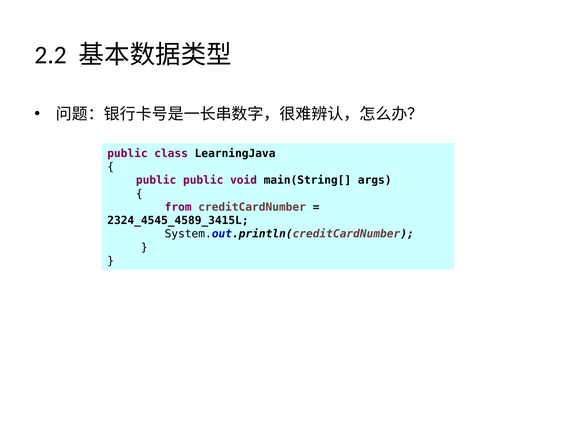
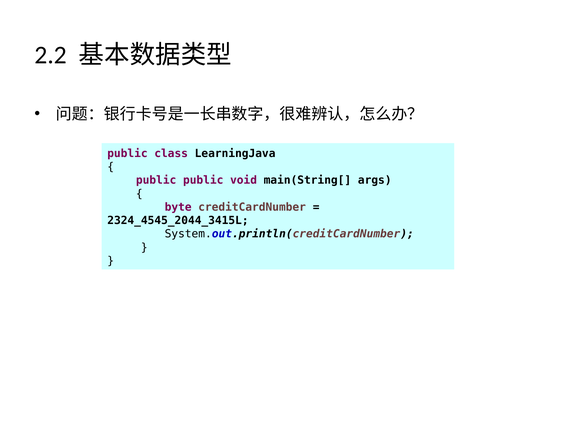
from: from -> byte
2324_4545_4589_3415L: 2324_4545_4589_3415L -> 2324_4545_2044_3415L
